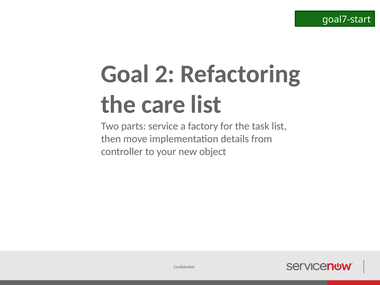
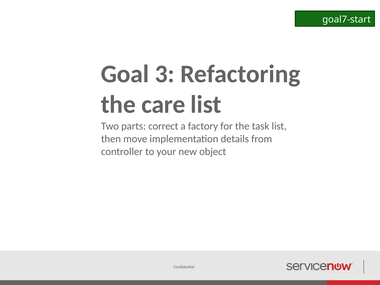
2: 2 -> 3
service: service -> correct
